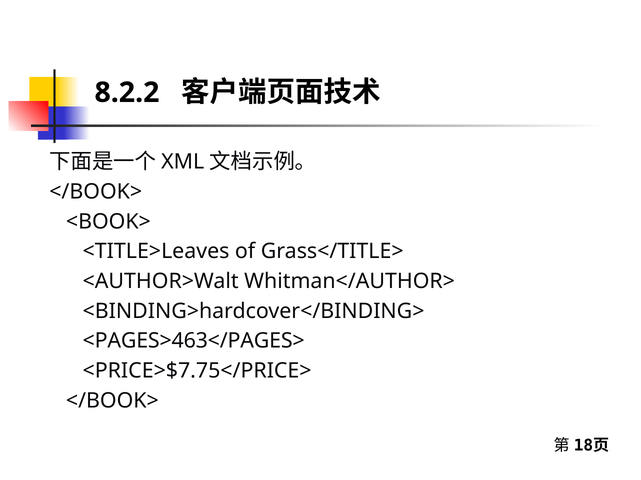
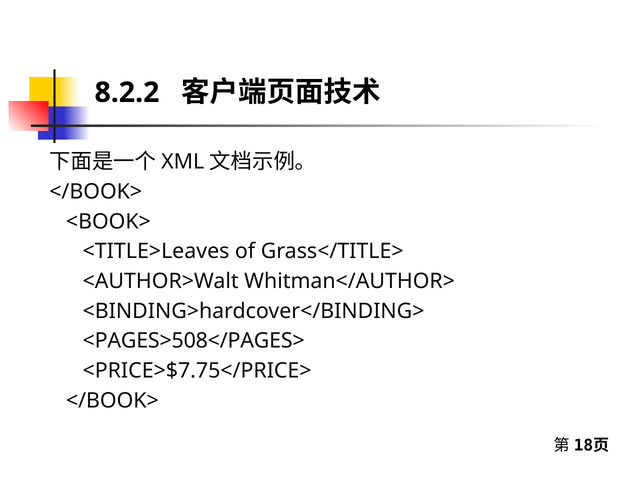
<PAGES>463</PAGES>: <PAGES>463</PAGES> -> <PAGES>508</PAGES>
